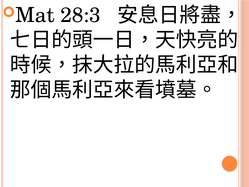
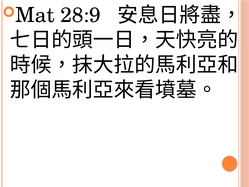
28:3: 28:3 -> 28:9
